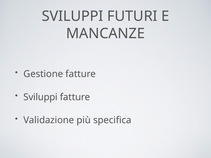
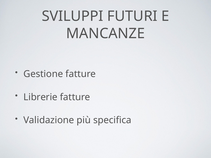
Sviluppi at (41, 97): Sviluppi -> Librerie
